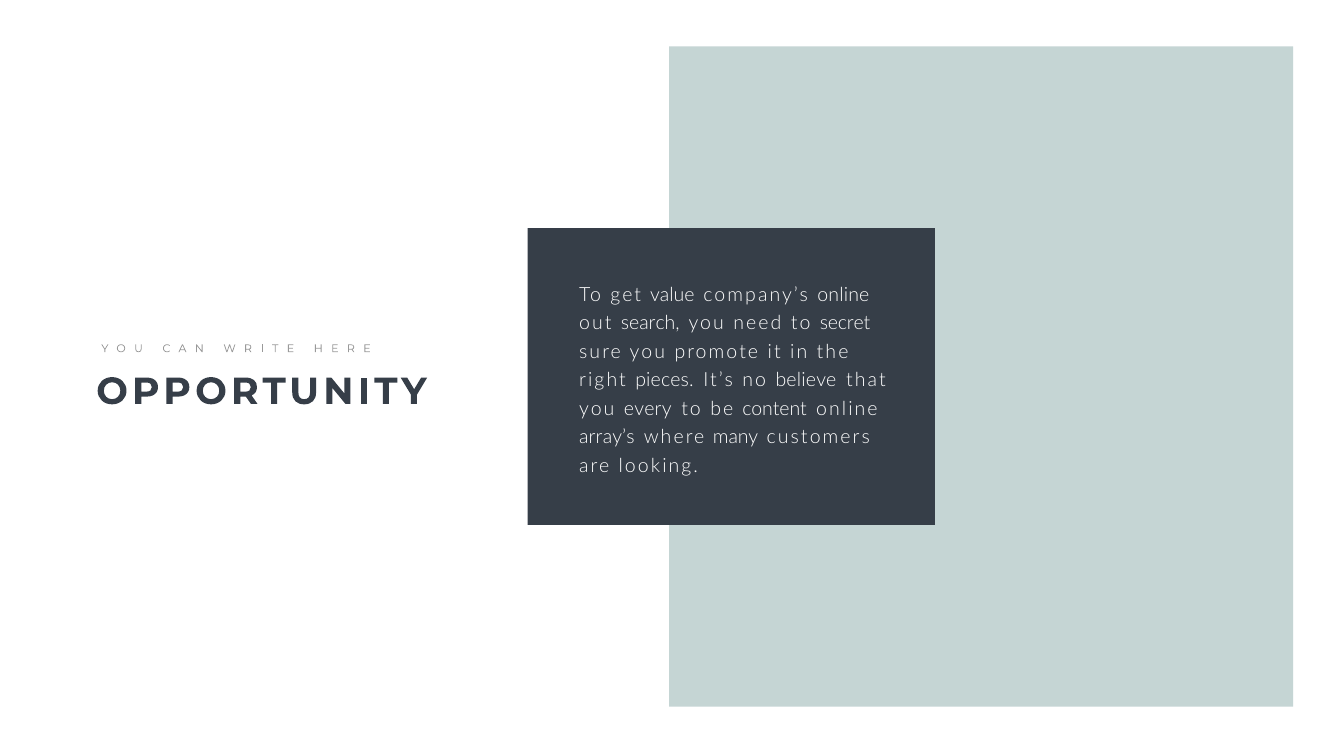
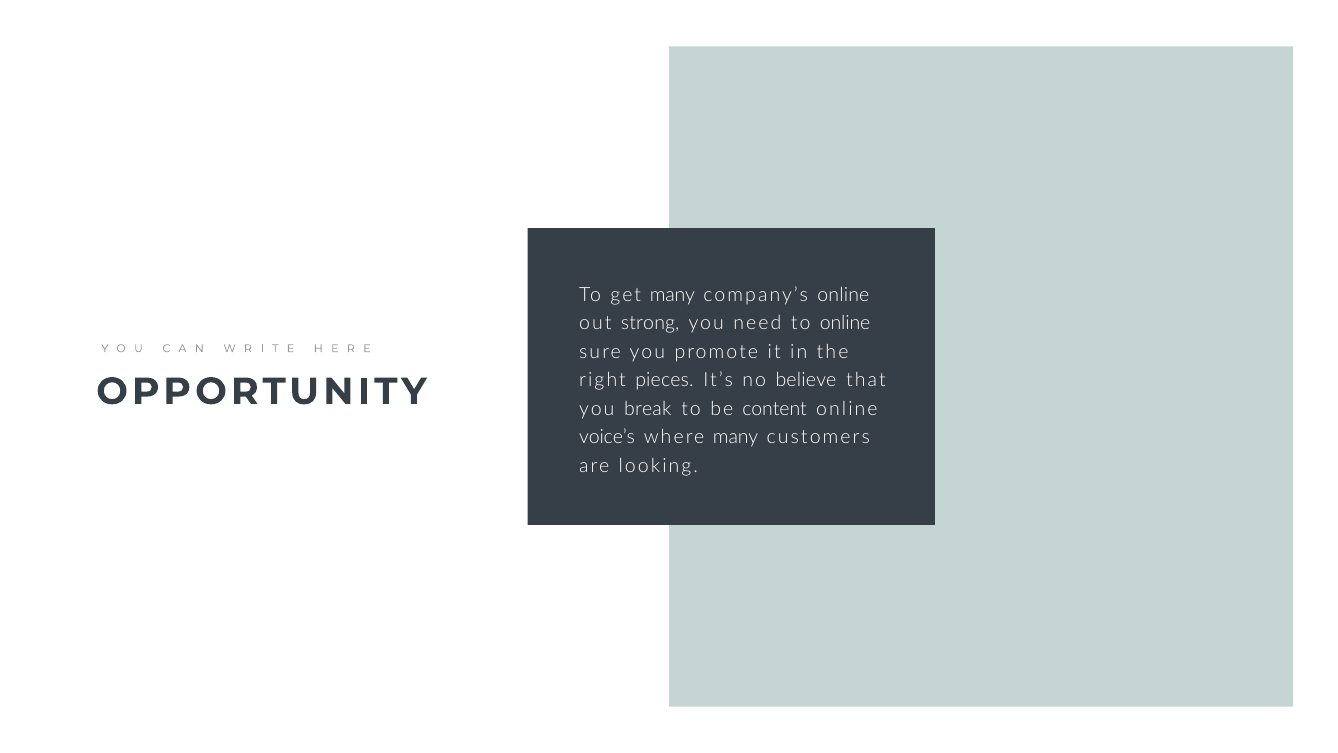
get value: value -> many
search: search -> strong
to secret: secret -> online
every: every -> break
array’s: array’s -> voice’s
